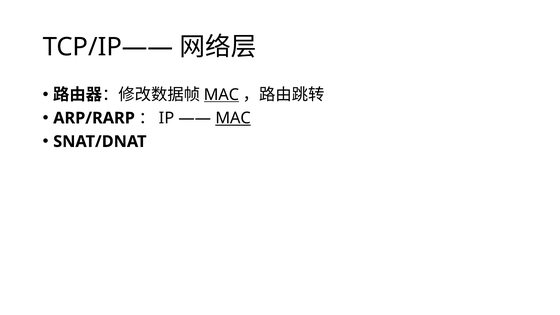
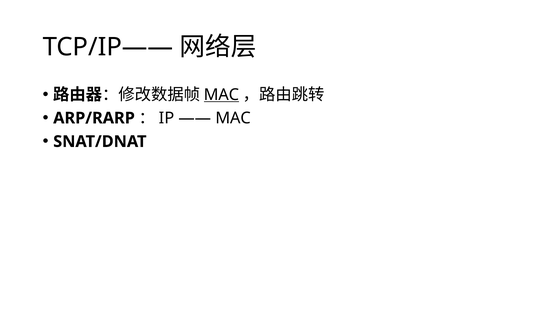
MAC at (233, 118) underline: present -> none
